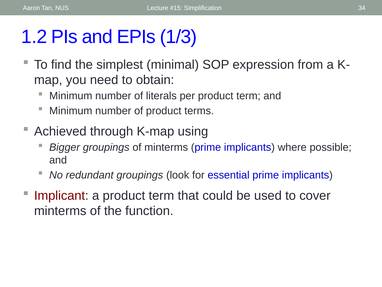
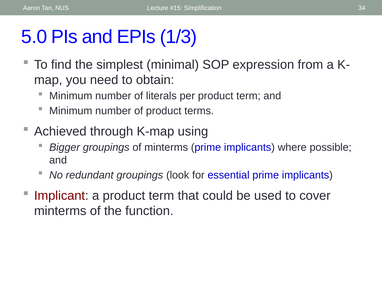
1.2: 1.2 -> 5.0
